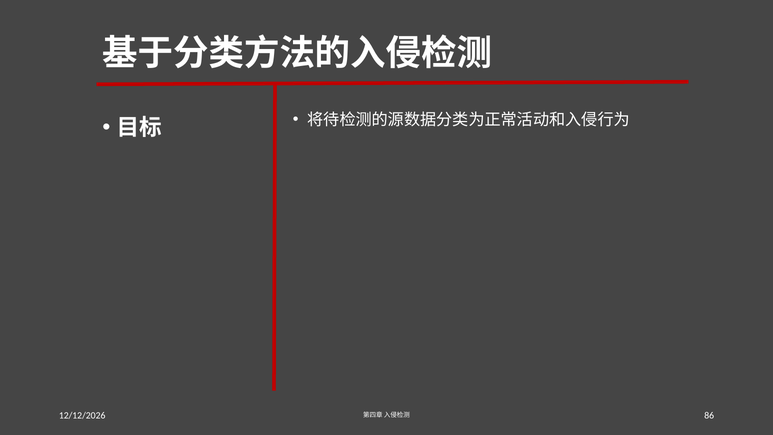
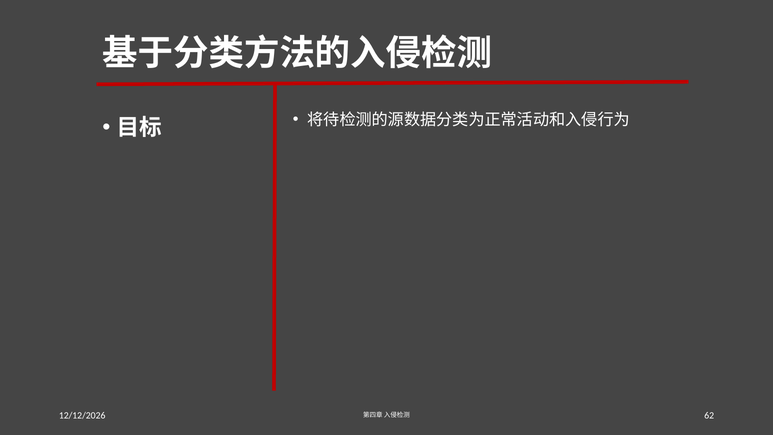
86: 86 -> 62
